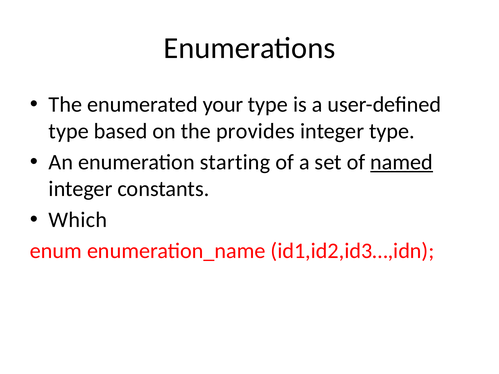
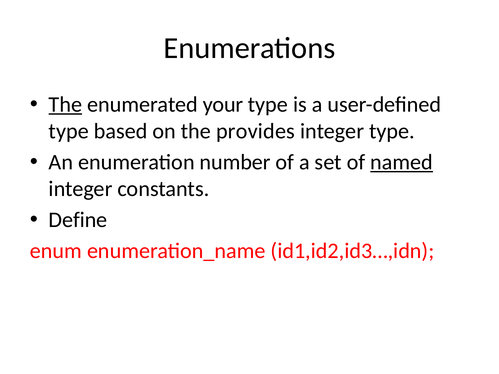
The at (65, 105) underline: none -> present
starting: starting -> number
Which: Which -> Define
